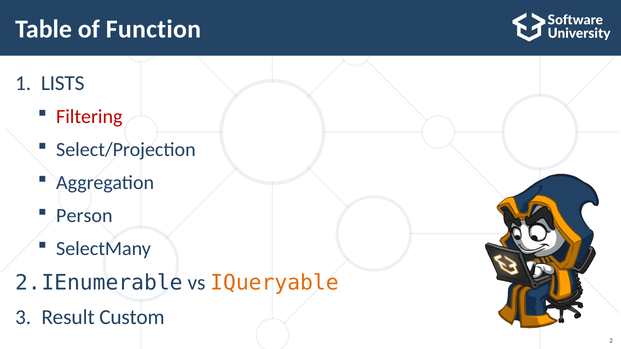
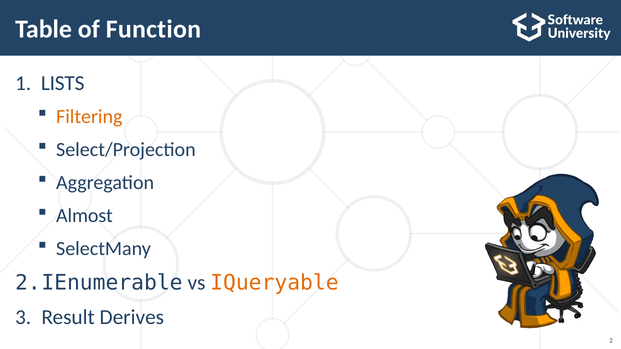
Filtering colour: red -> orange
Person: Person -> Almost
Custom: Custom -> Derives
